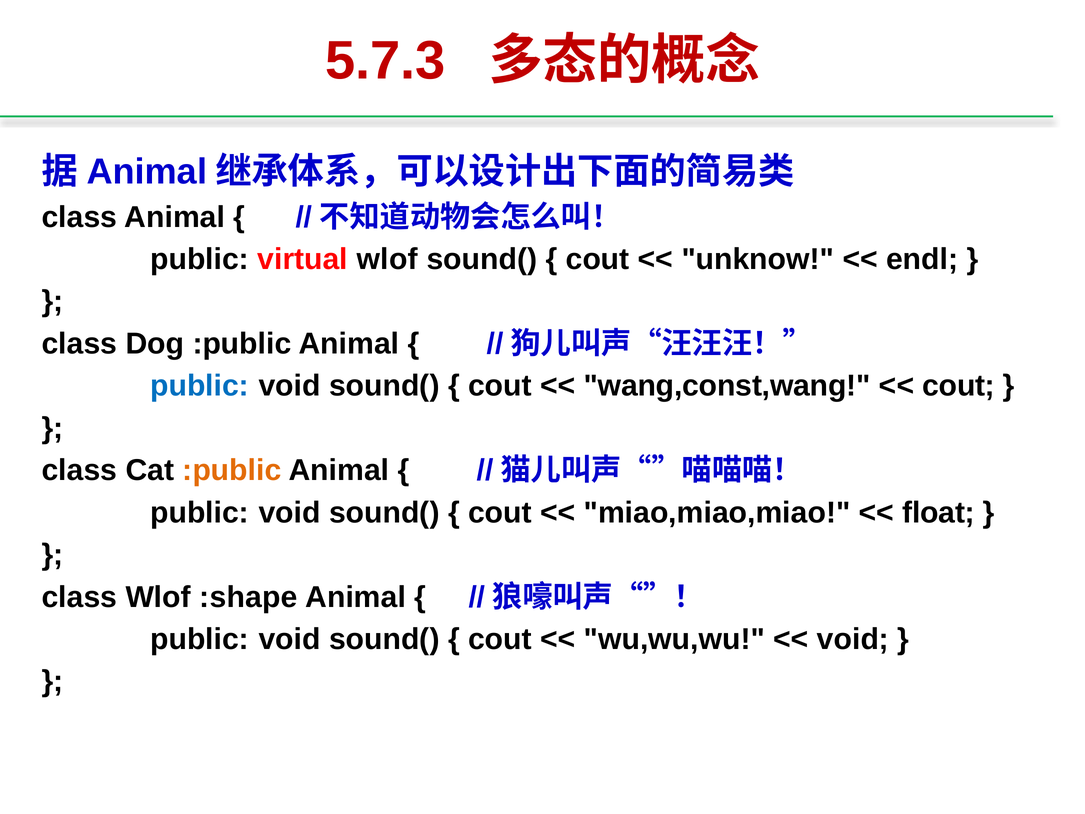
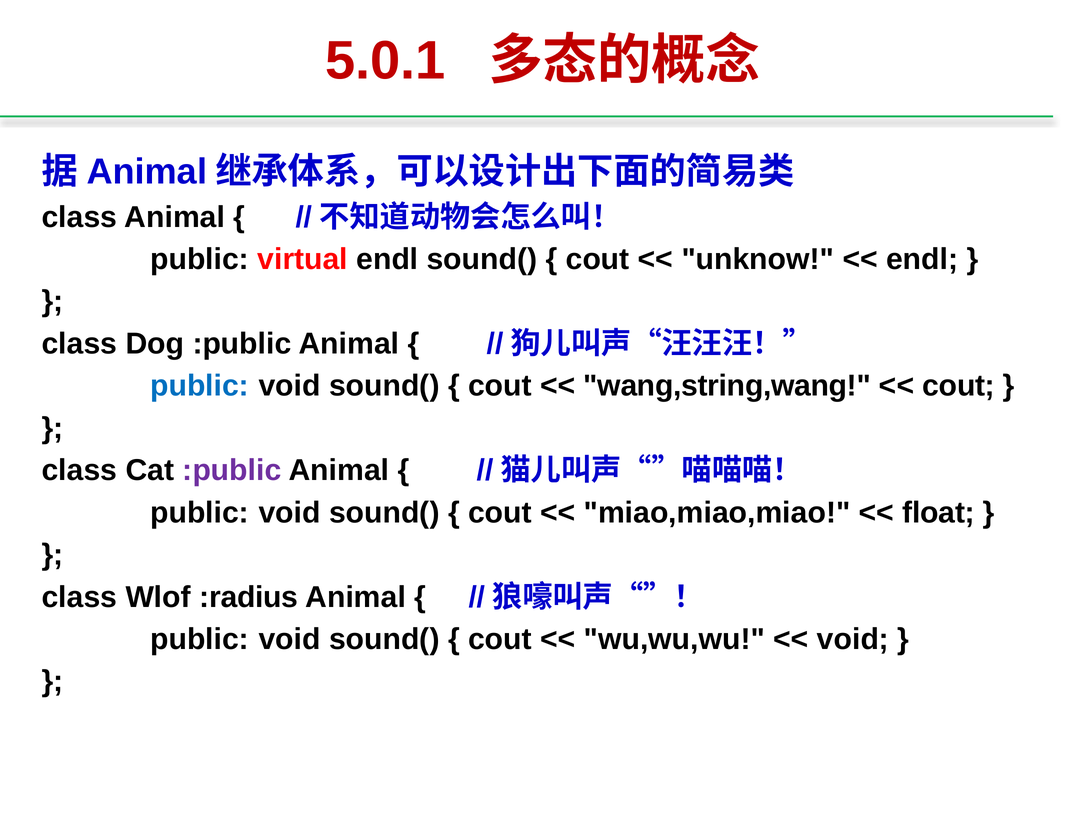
5.7.3: 5.7.3 -> 5.0.1
virtual wlof: wlof -> endl
wang,const,wang: wang,const,wang -> wang,string,wang
:public at (232, 470) colour: orange -> purple
:shape: :shape -> :radius
